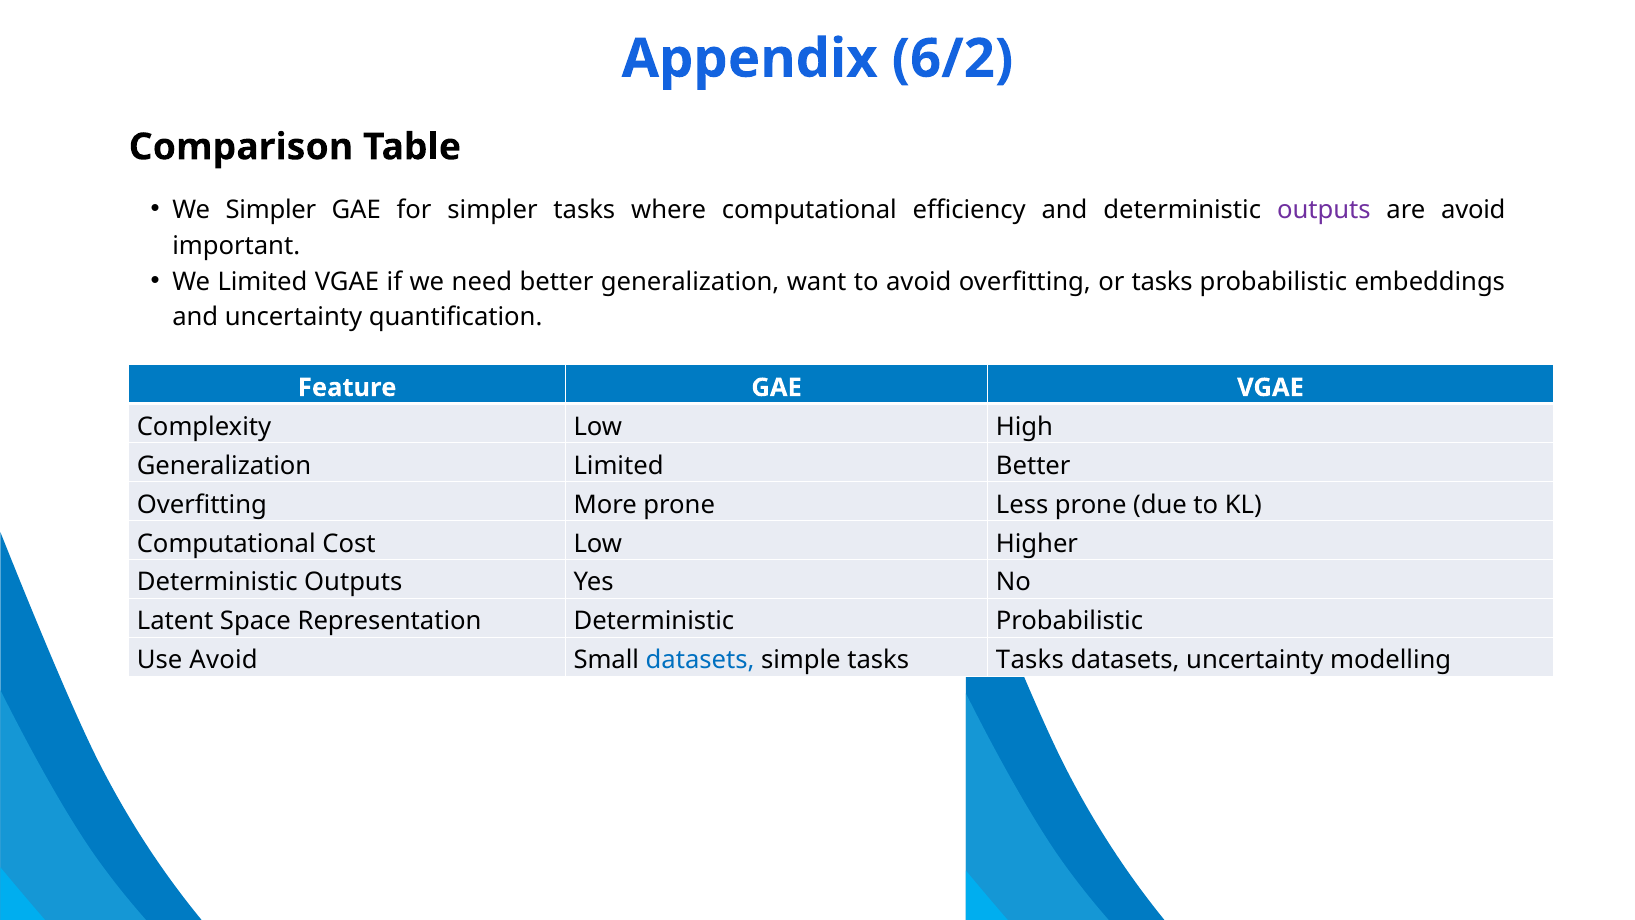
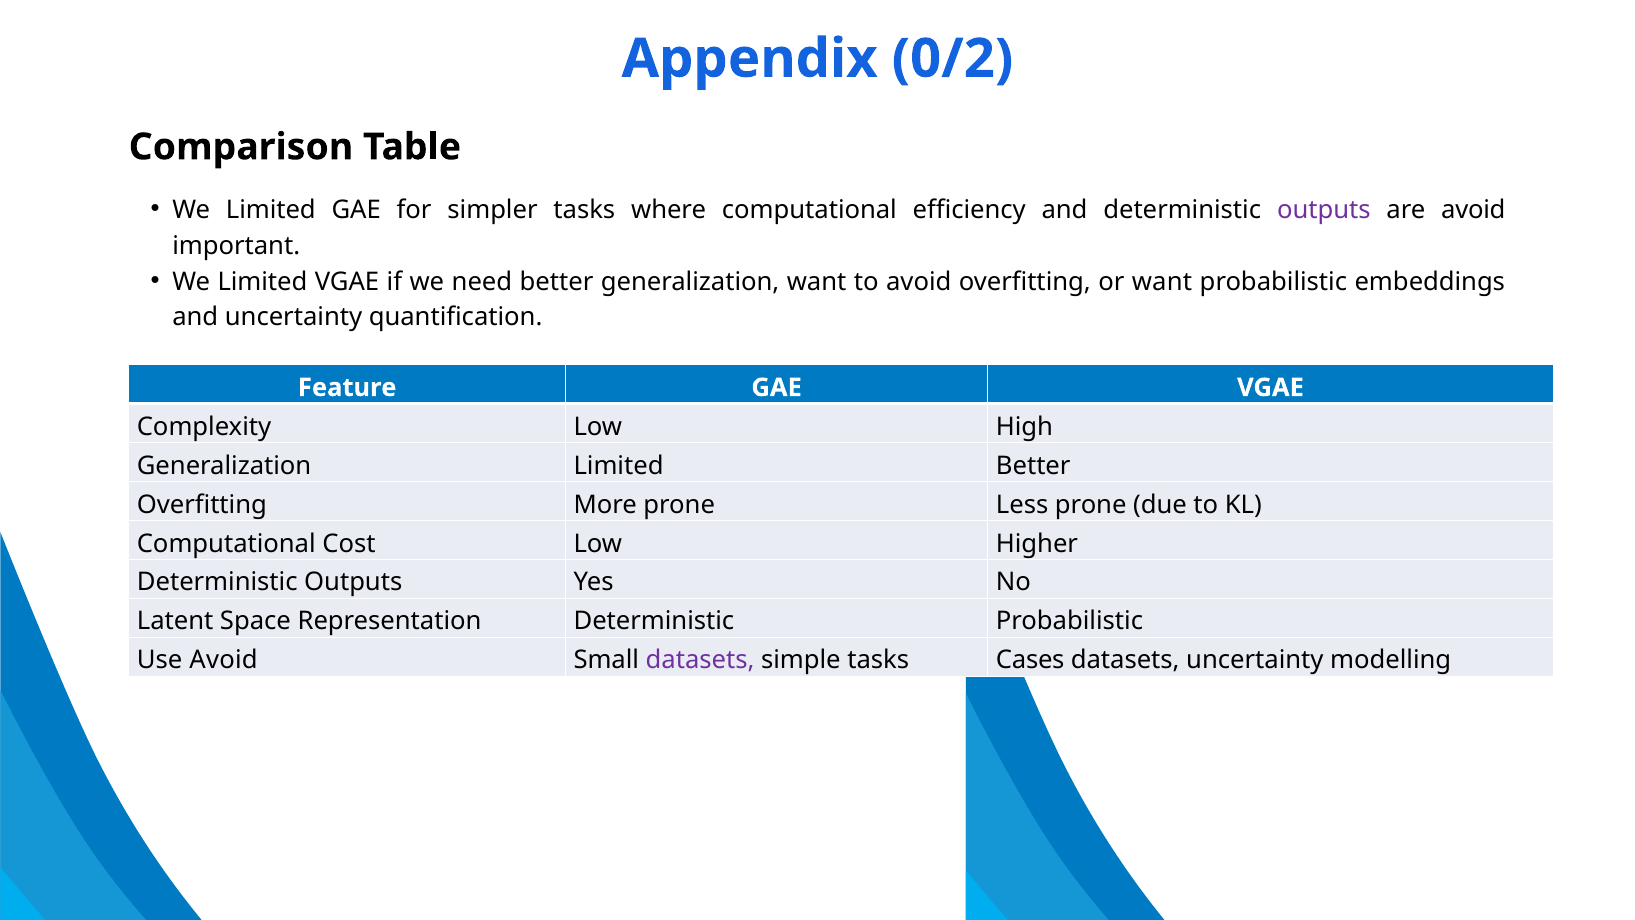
6/2: 6/2 -> 0/2
Simpler at (271, 210): Simpler -> Limited
or tasks: tasks -> want
datasets at (700, 660) colour: blue -> purple
tasks Tasks: Tasks -> Cases
